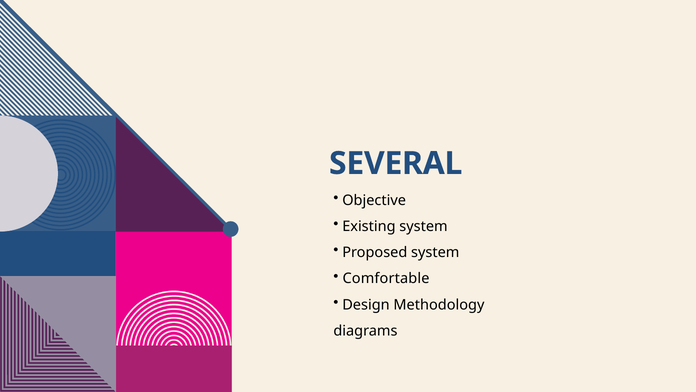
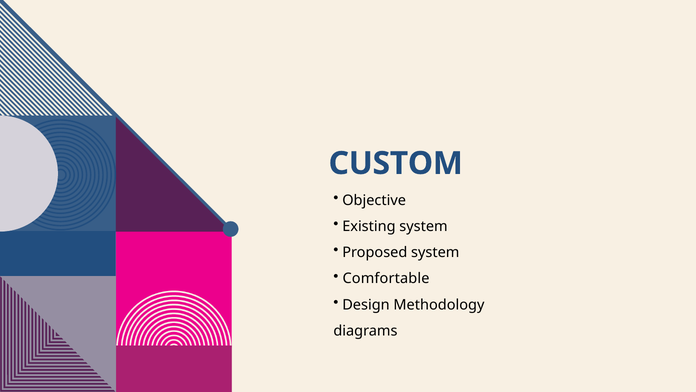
SEVERAL: SEVERAL -> CUSTOM
